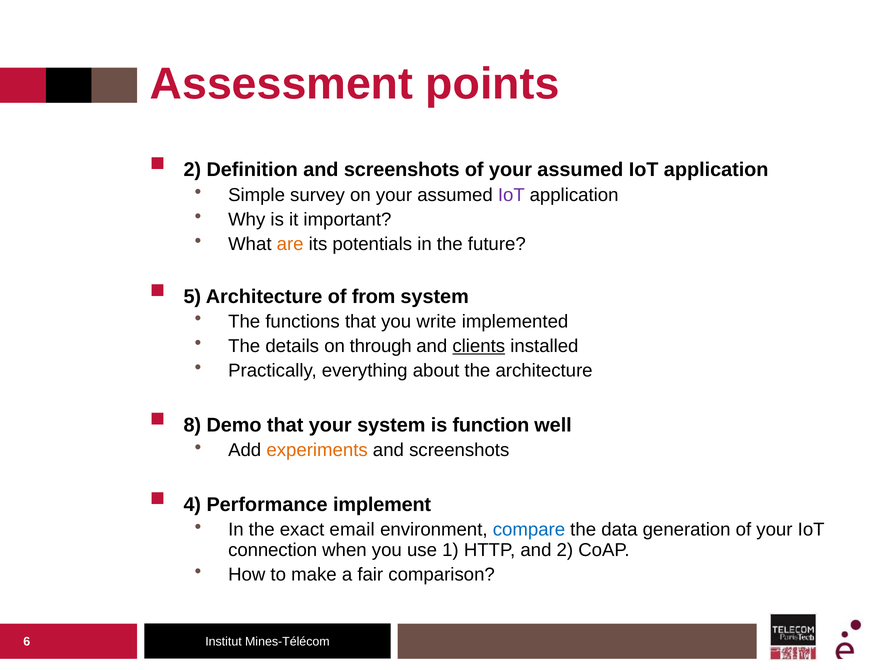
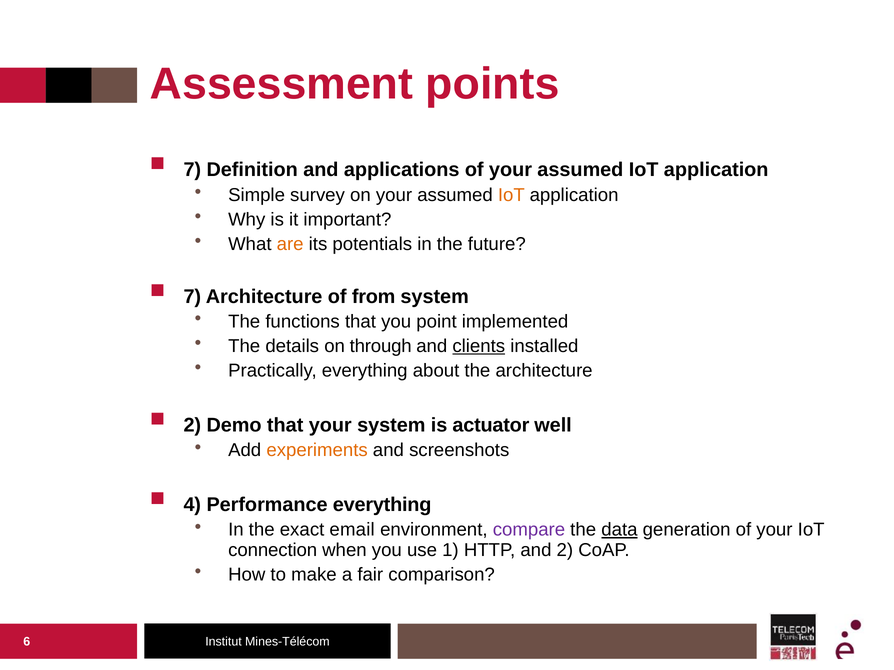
2 at (192, 170): 2 -> 7
Definition and screenshots: screenshots -> applications
IoT at (511, 195) colour: purple -> orange
5 at (192, 297): 5 -> 7
write: write -> point
8 at (192, 426): 8 -> 2
function: function -> actuator
Performance implement: implement -> everything
compare colour: blue -> purple
data underline: none -> present
